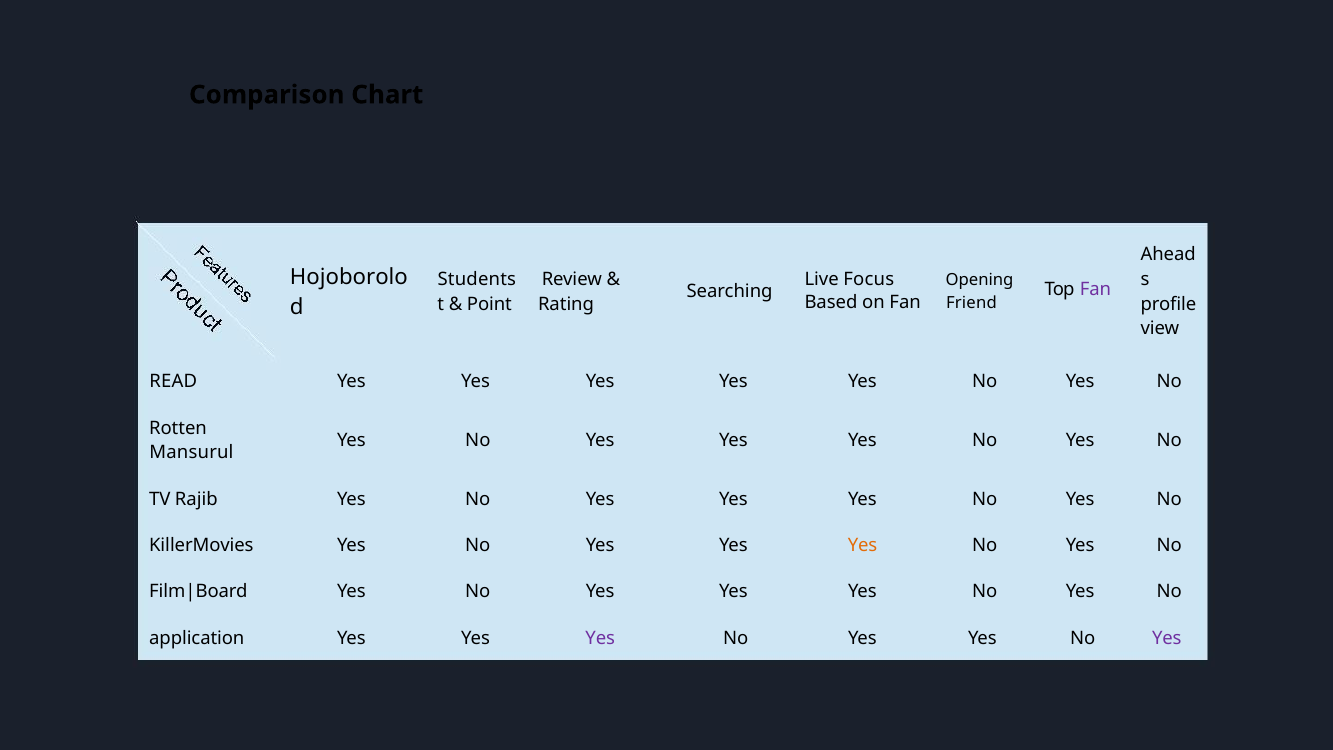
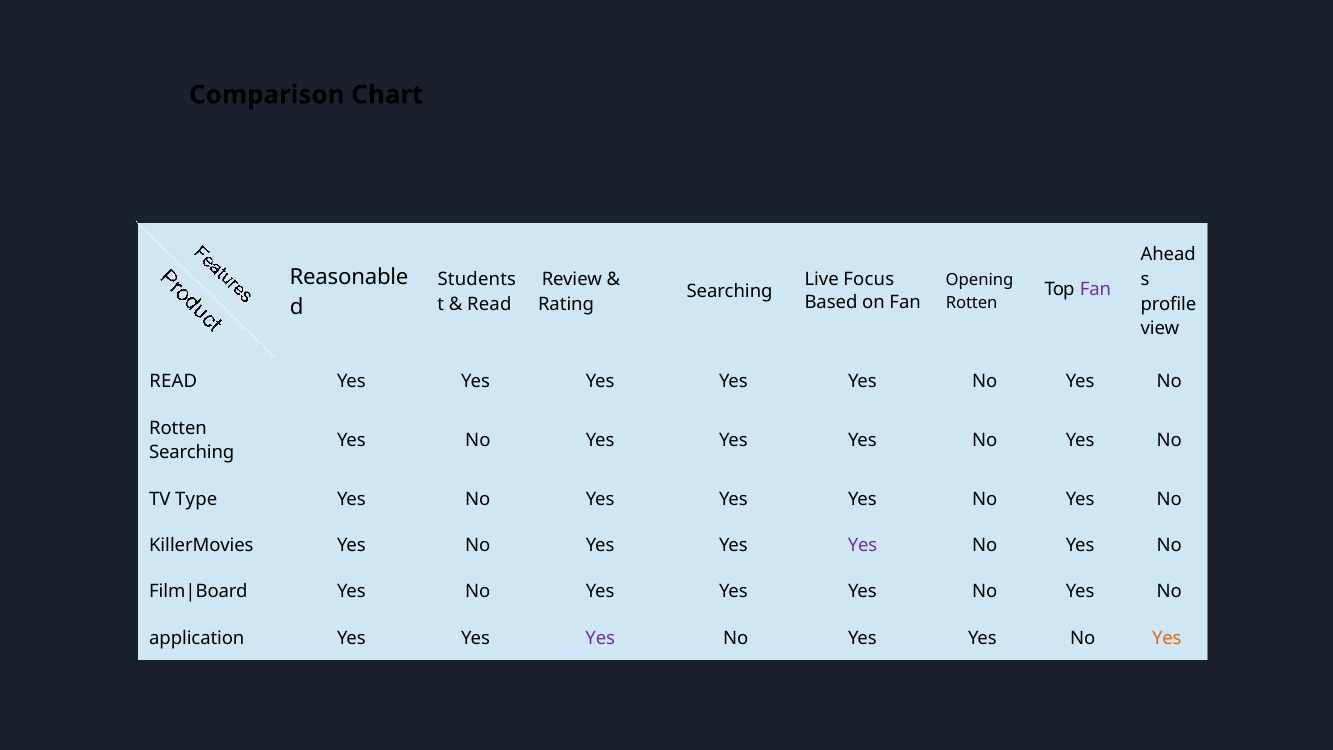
Hojoborolo: Hojoborolo -> Reasonable
Fan Friend: Friend -> Rotten
Point at (489, 304): Point -> Read
Mansurul at (191, 452): Mansurul -> Searching
Rajib: Rajib -> Type
Yes at (863, 545) colour: orange -> purple
Yes at (1167, 638) colour: purple -> orange
